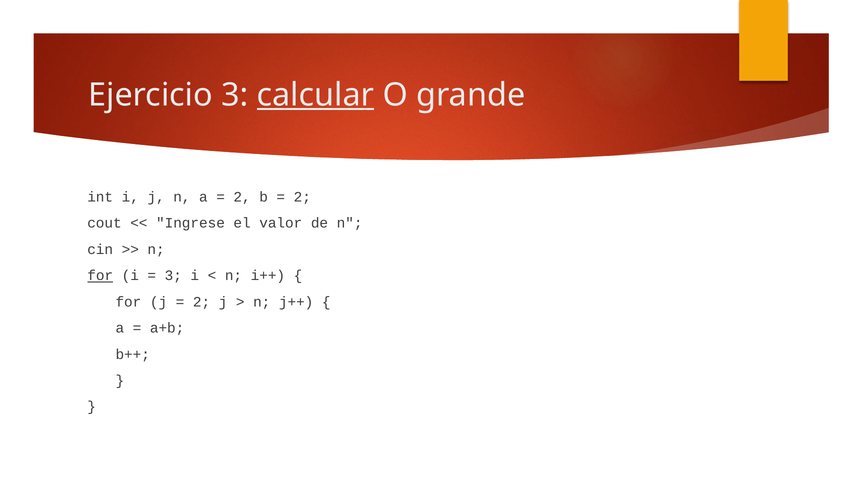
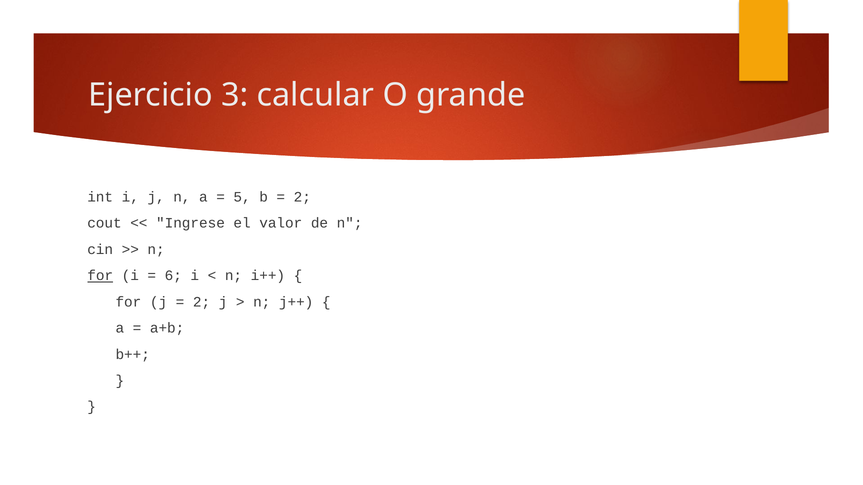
calcular underline: present -> none
2 at (242, 197): 2 -> 5
3 at (173, 276): 3 -> 6
